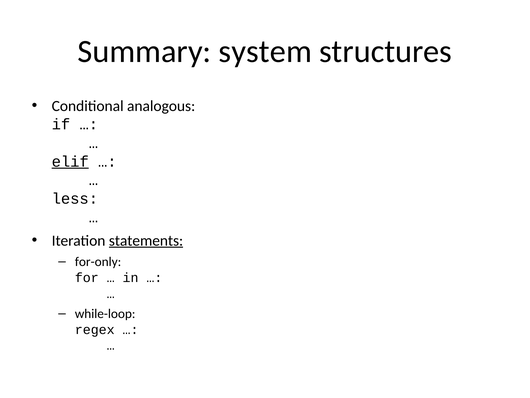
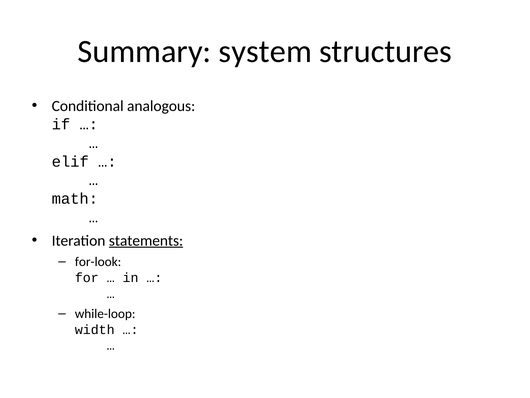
elif underline: present -> none
less: less -> math
for-only: for-only -> for-look
regex: regex -> width
